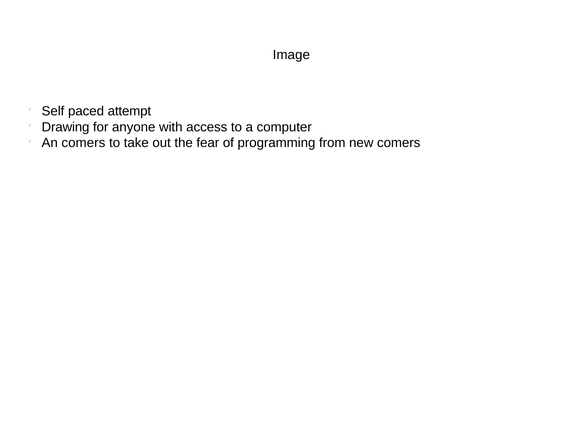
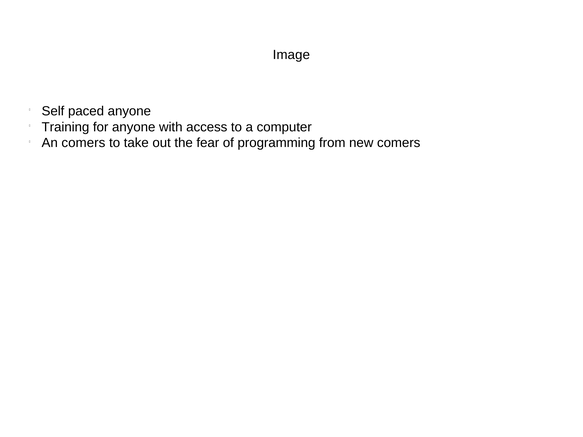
paced attempt: attempt -> anyone
Drawing: Drawing -> Training
